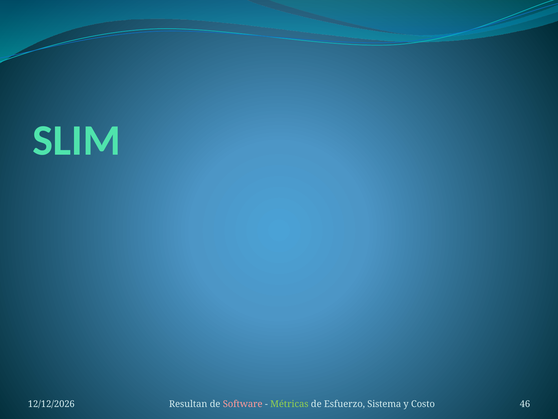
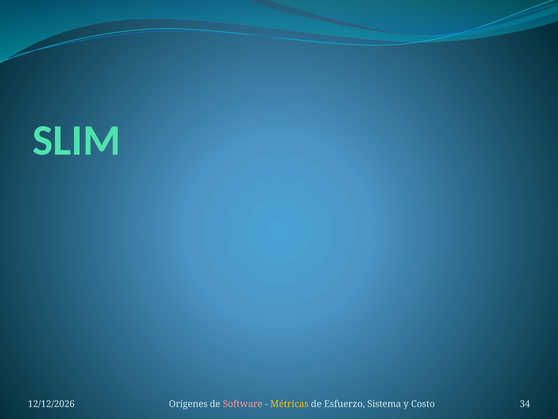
Resultan: Resultan -> Orígenes
Métricas colour: light green -> yellow
46: 46 -> 34
